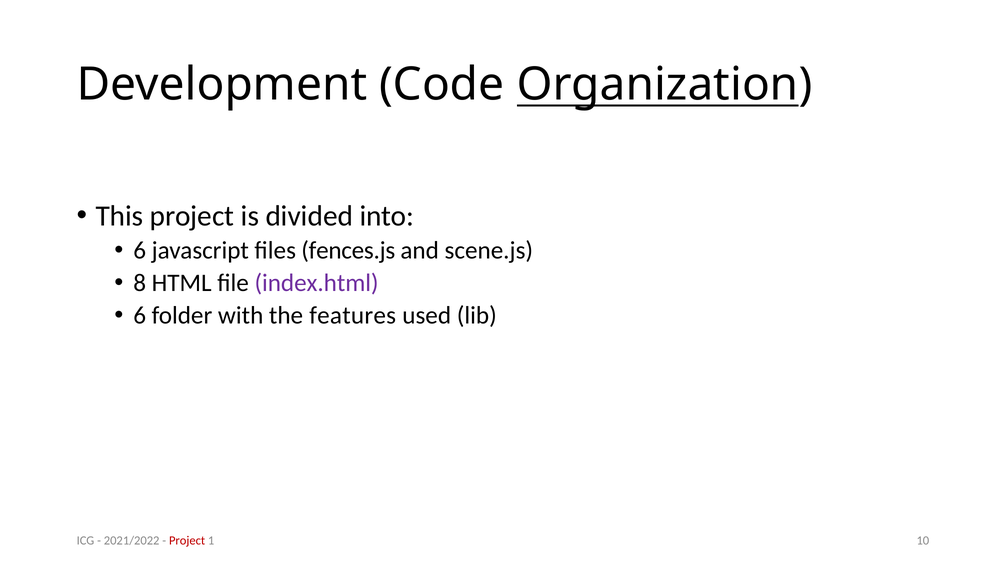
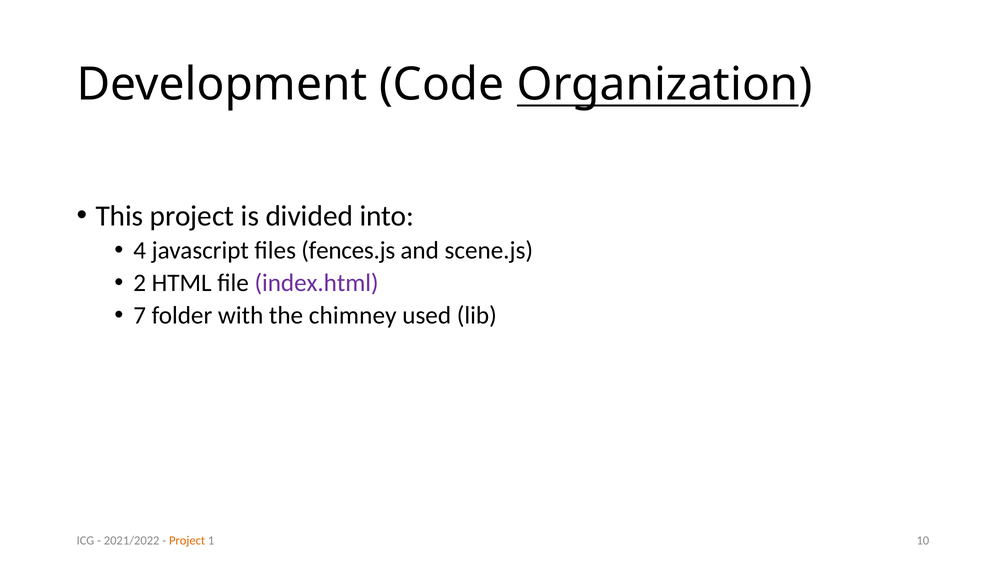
6 at (140, 250): 6 -> 4
8: 8 -> 2
6 at (140, 315): 6 -> 7
features: features -> chimney
Project at (187, 540) colour: red -> orange
